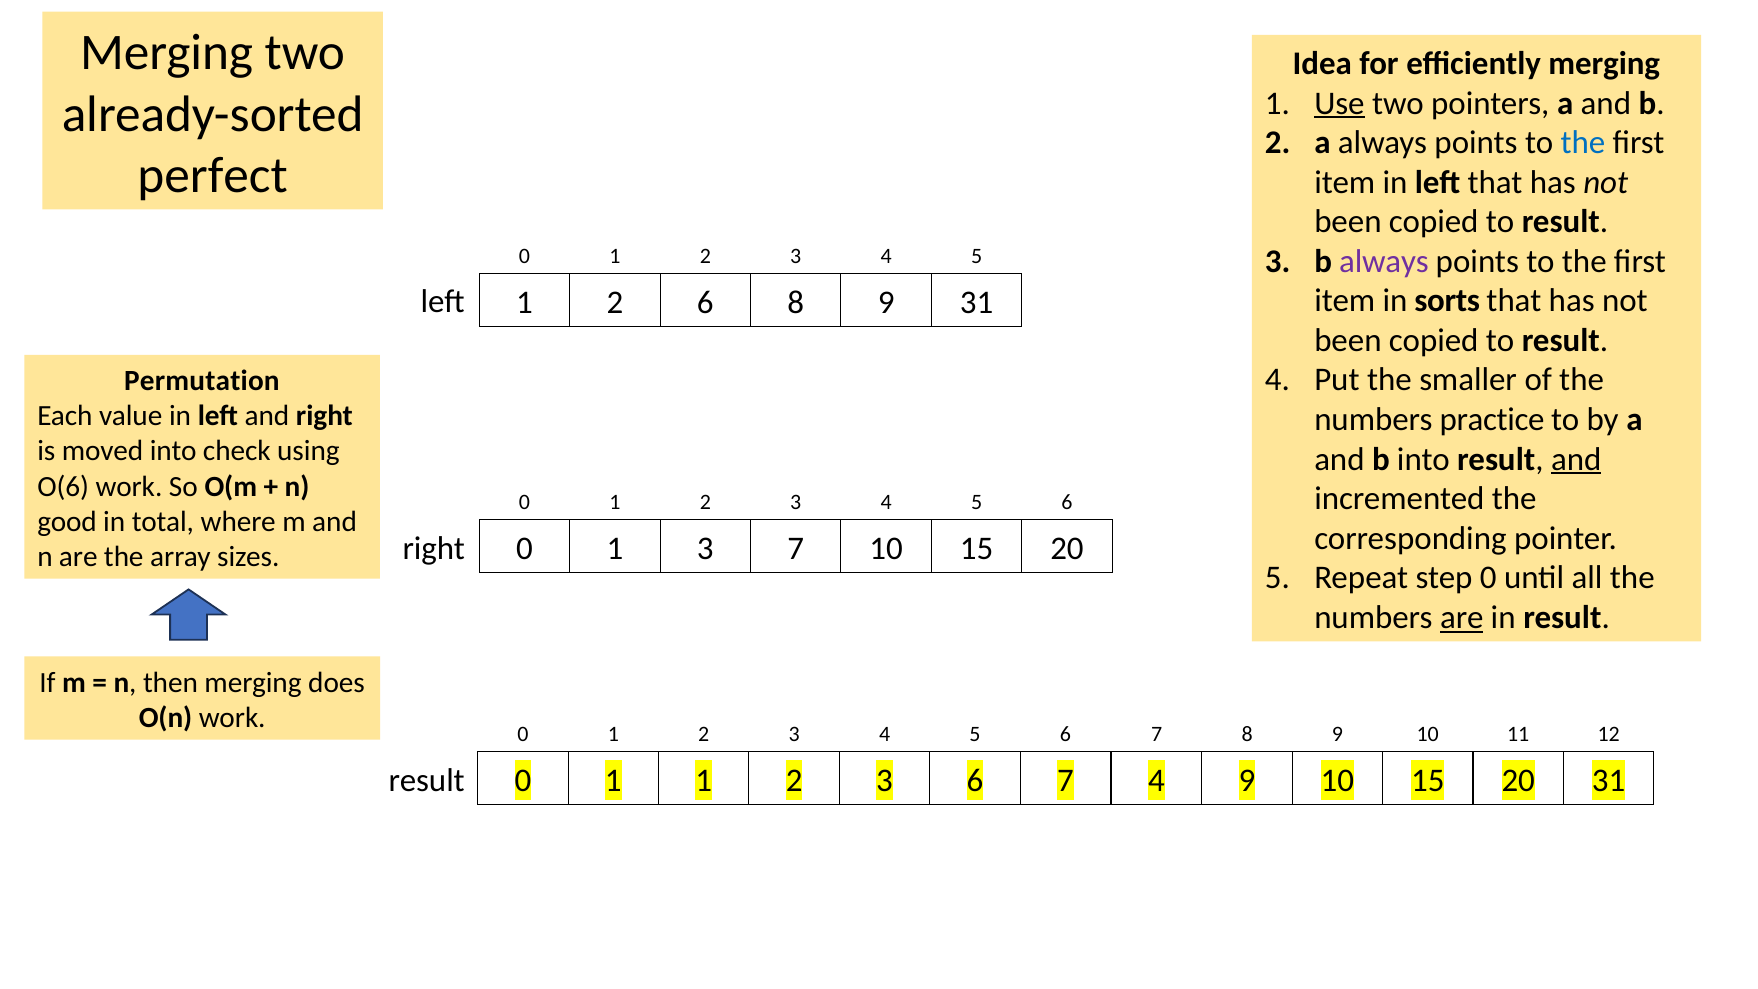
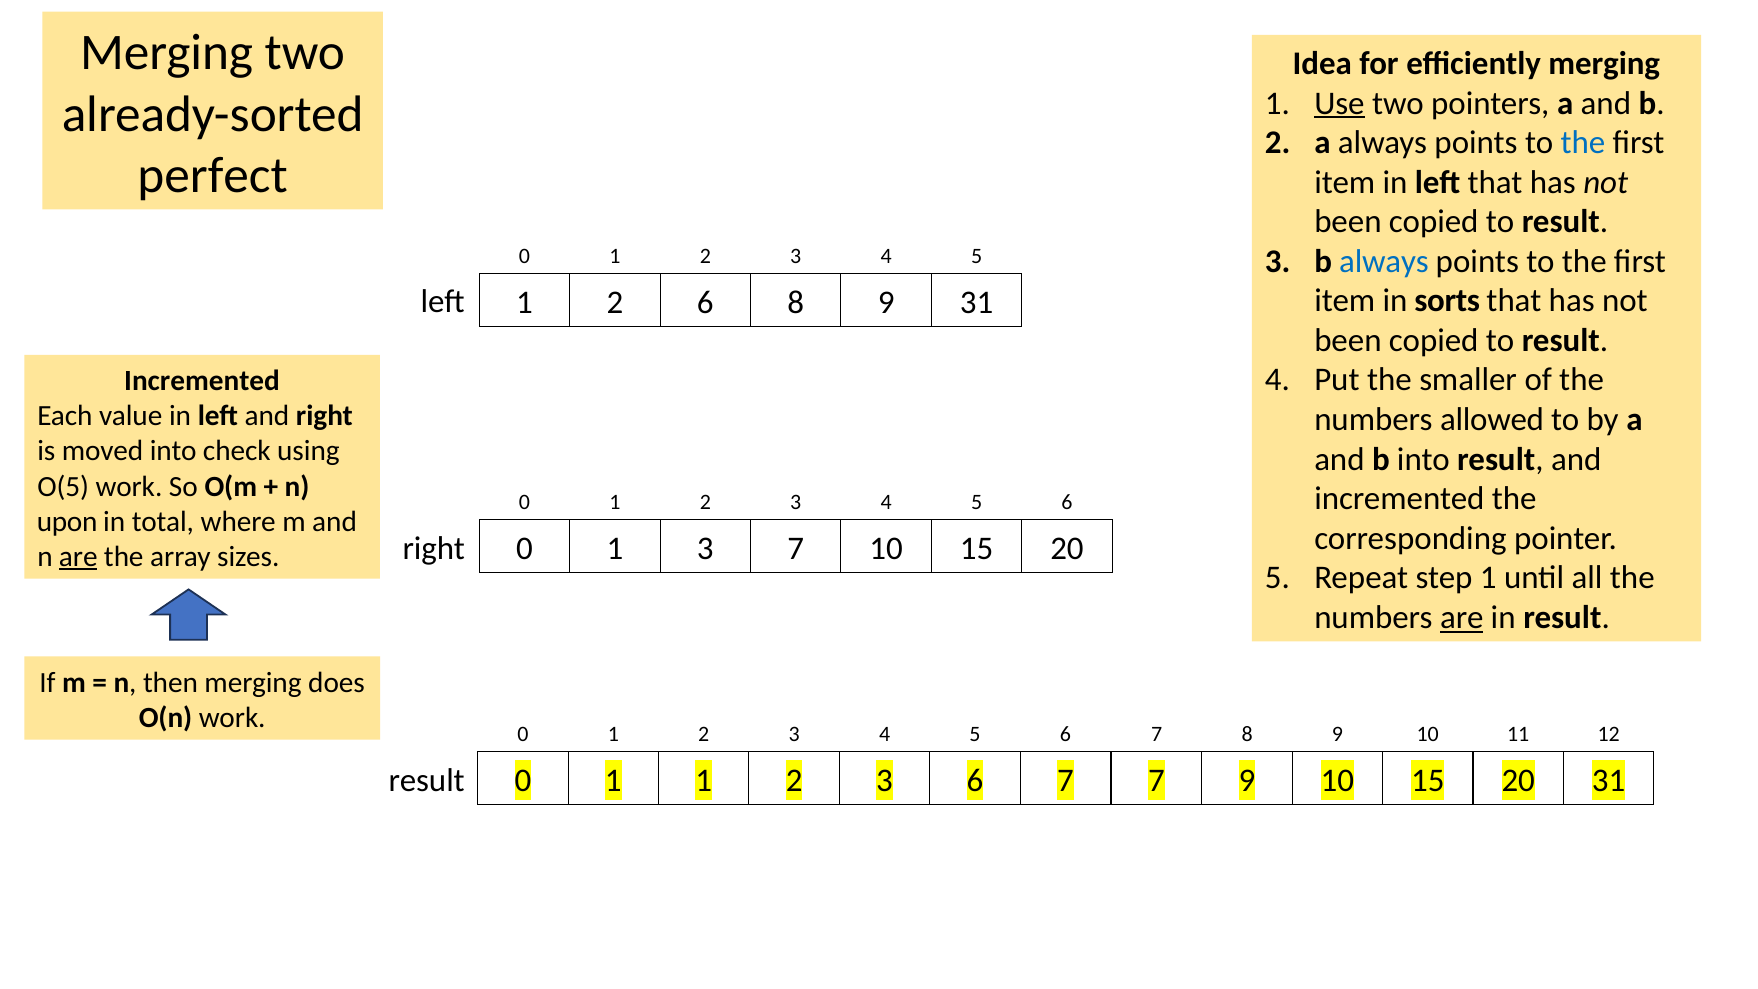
always at (1384, 261) colour: purple -> blue
Permutation at (202, 381): Permutation -> Incremented
practice: practice -> allowed
and at (1576, 459) underline: present -> none
O(6: O(6 -> O(5
good: good -> upon
are at (78, 557) underline: none -> present
step 0: 0 -> 1
4 at (1157, 780): 4 -> 7
